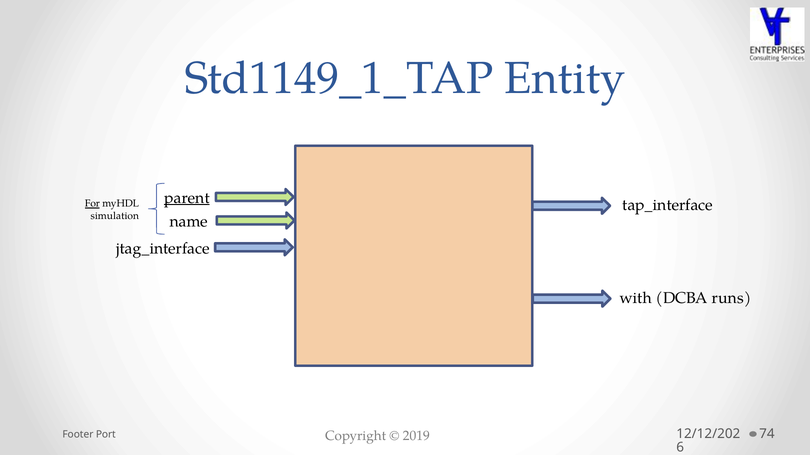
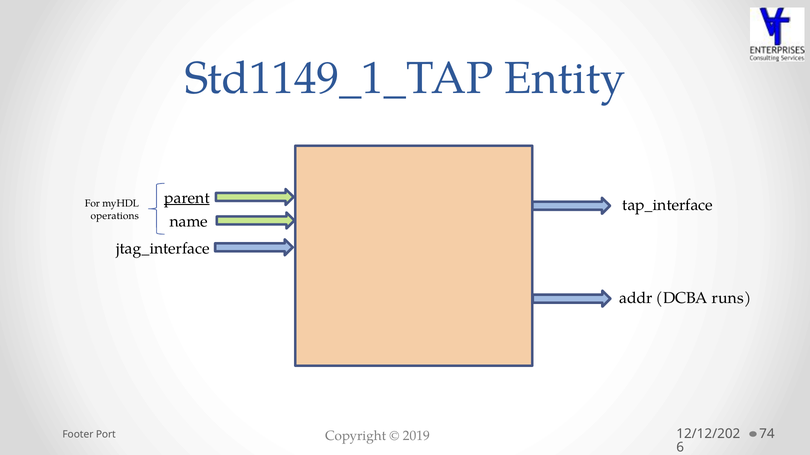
For underline: present -> none
simulation: simulation -> operations
with: with -> addr
